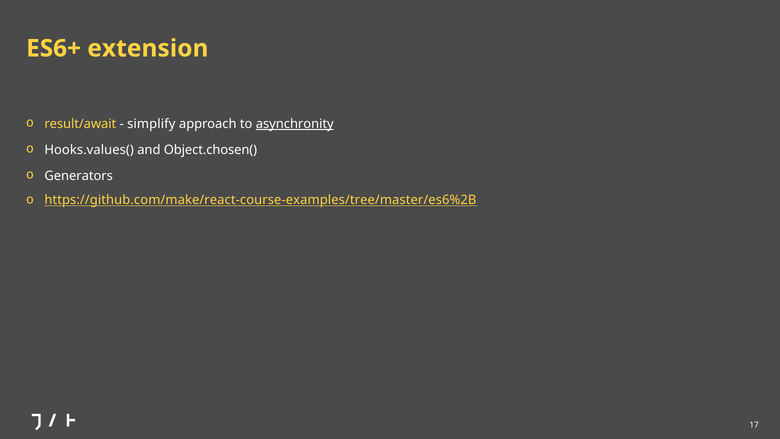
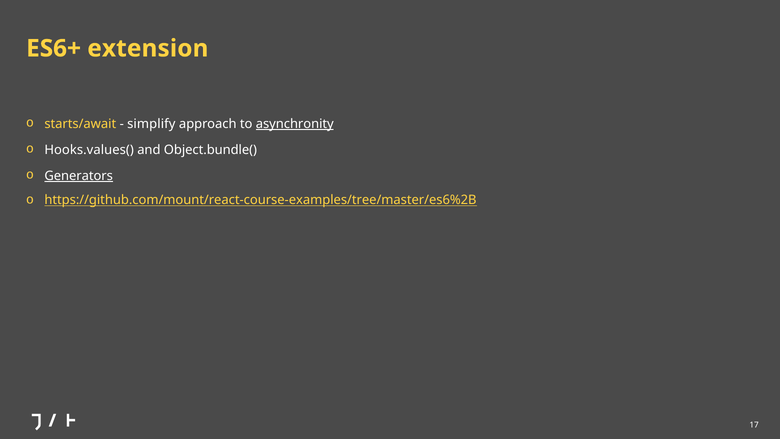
result/await: result/await -> starts/await
Object.chosen(: Object.chosen( -> Object.bundle(
Generators underline: none -> present
https://github.com/make/react-course-examples/tree/master/es6%2B: https://github.com/make/react-course-examples/tree/master/es6%2B -> https://github.com/mount/react-course-examples/tree/master/es6%2B
